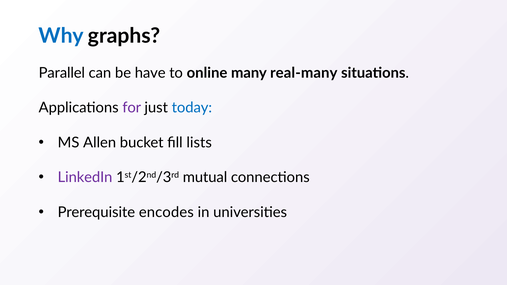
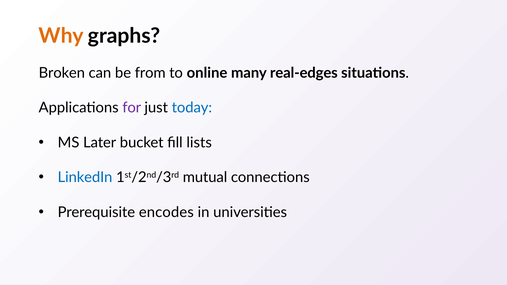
Why colour: blue -> orange
Parallel: Parallel -> Broken
have: have -> from
real-many: real-many -> real-edges
Allen: Allen -> Later
LinkedIn colour: purple -> blue
